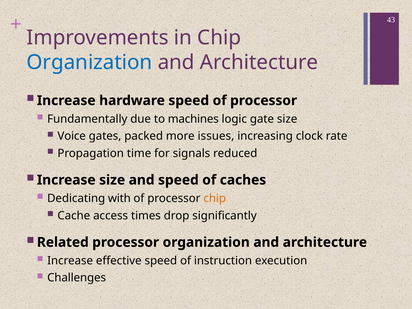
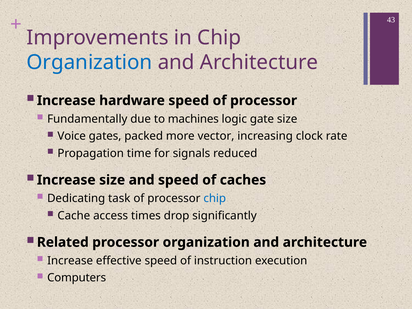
issues: issues -> vector
with: with -> task
chip at (215, 198) colour: orange -> blue
Challenges: Challenges -> Computers
